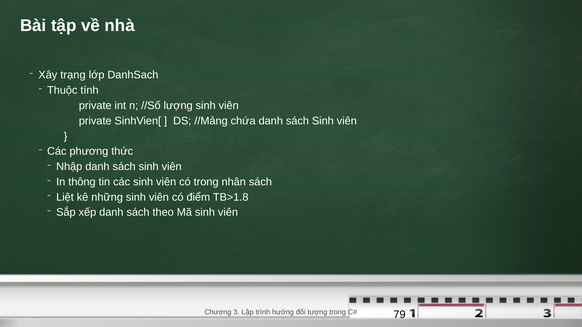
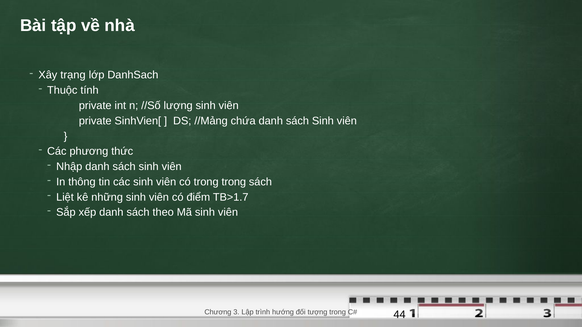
trong nhân: nhân -> trong
TB>1.8: TB>1.8 -> TB>1.7
79: 79 -> 44
